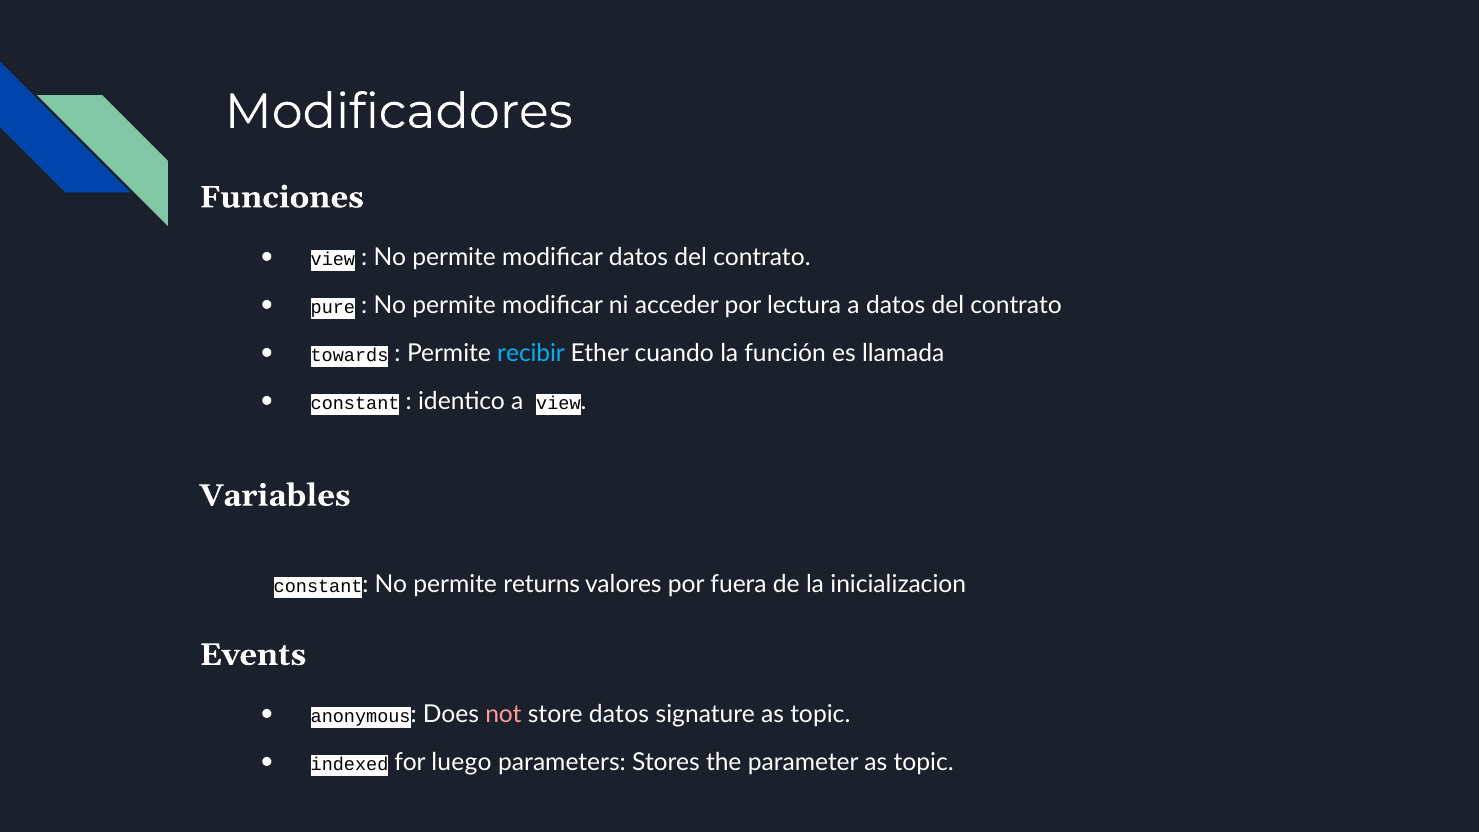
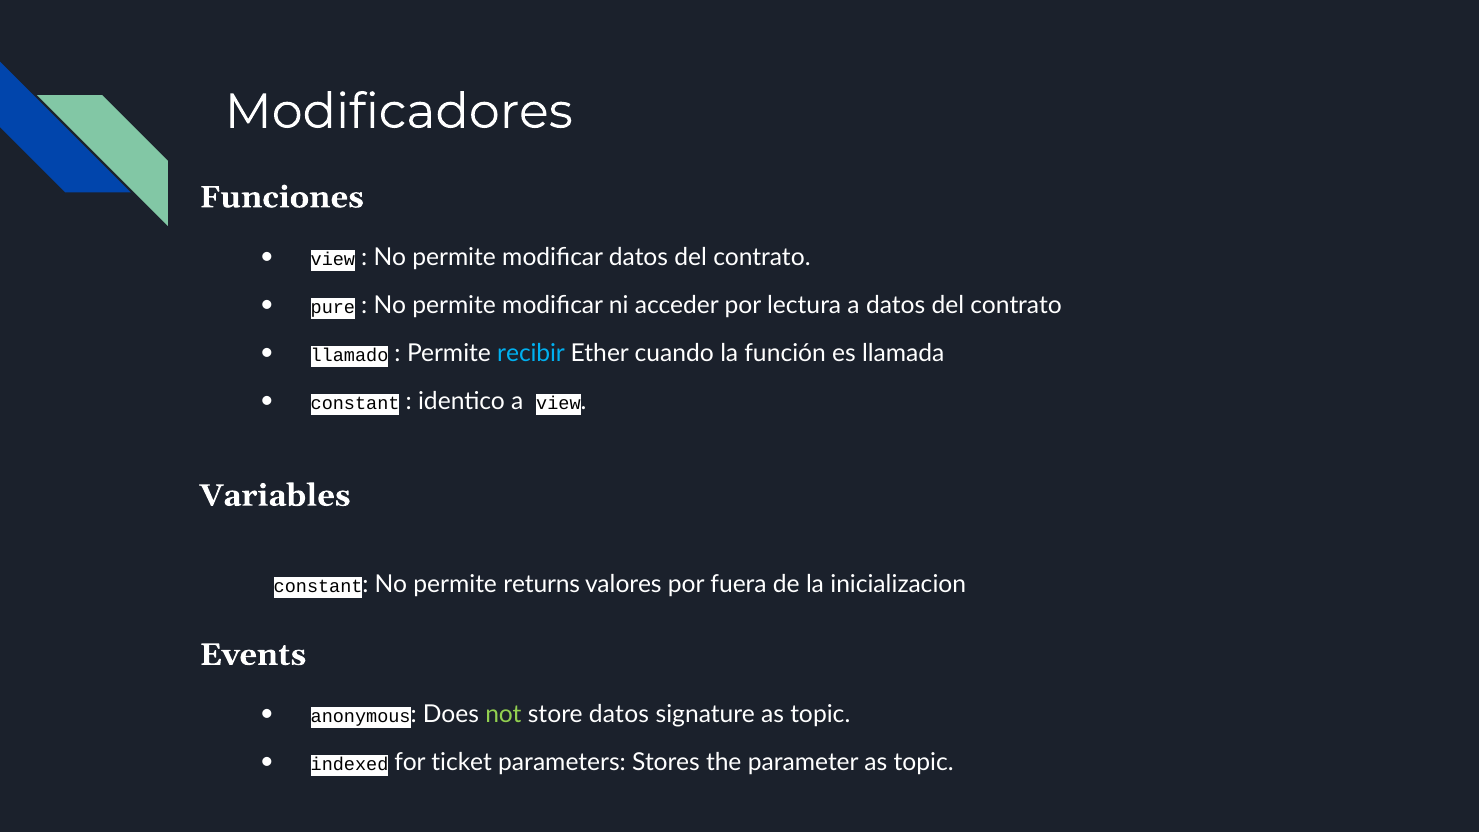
towards: towards -> llamado
not colour: pink -> light green
luego: luego -> ticket
